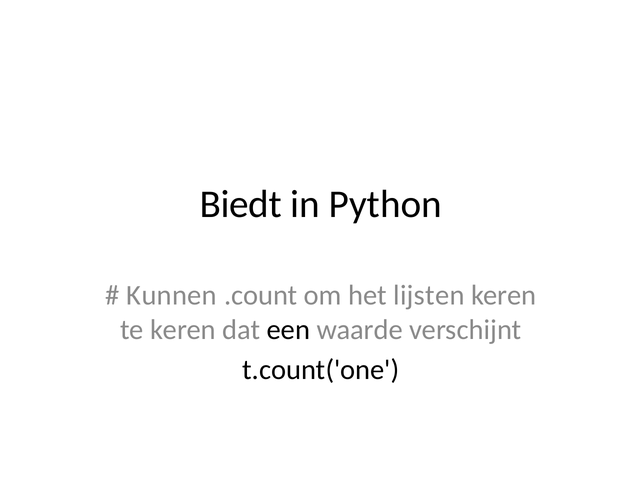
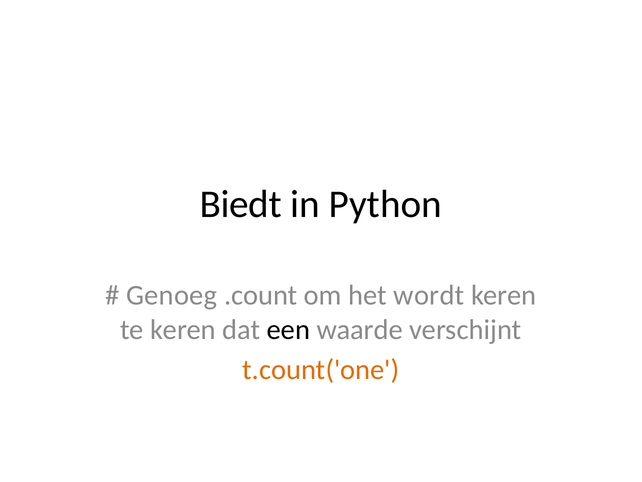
Kunnen: Kunnen -> Genoeg
lijsten: lijsten -> wordt
t.count('one colour: black -> orange
